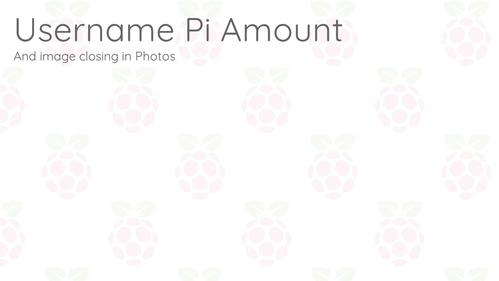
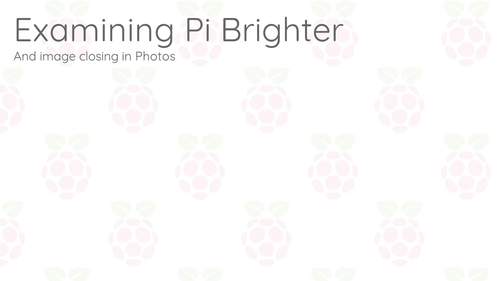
Username: Username -> Examining
Amount: Amount -> Brighter
